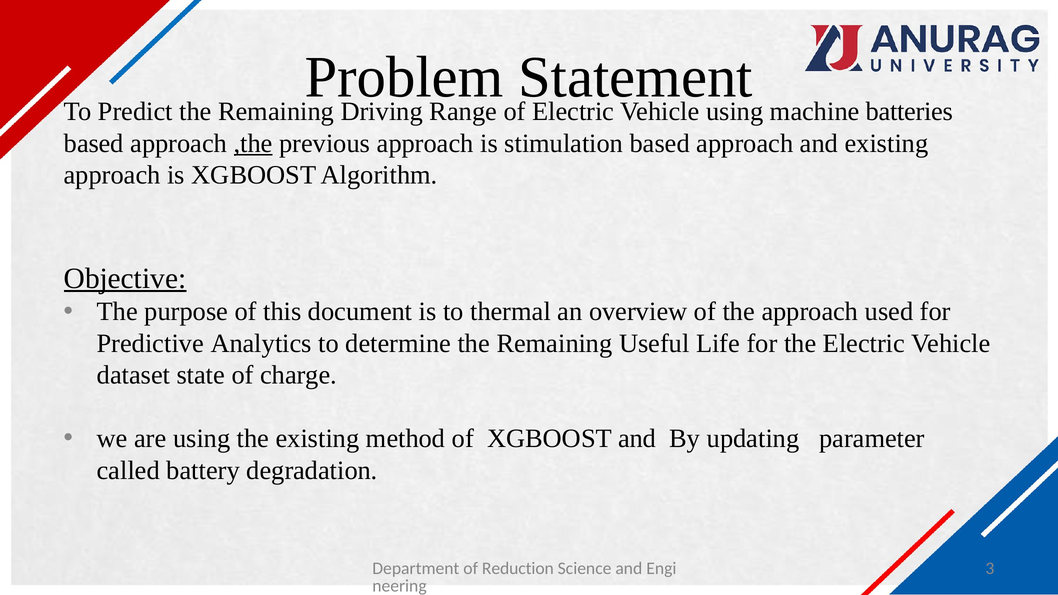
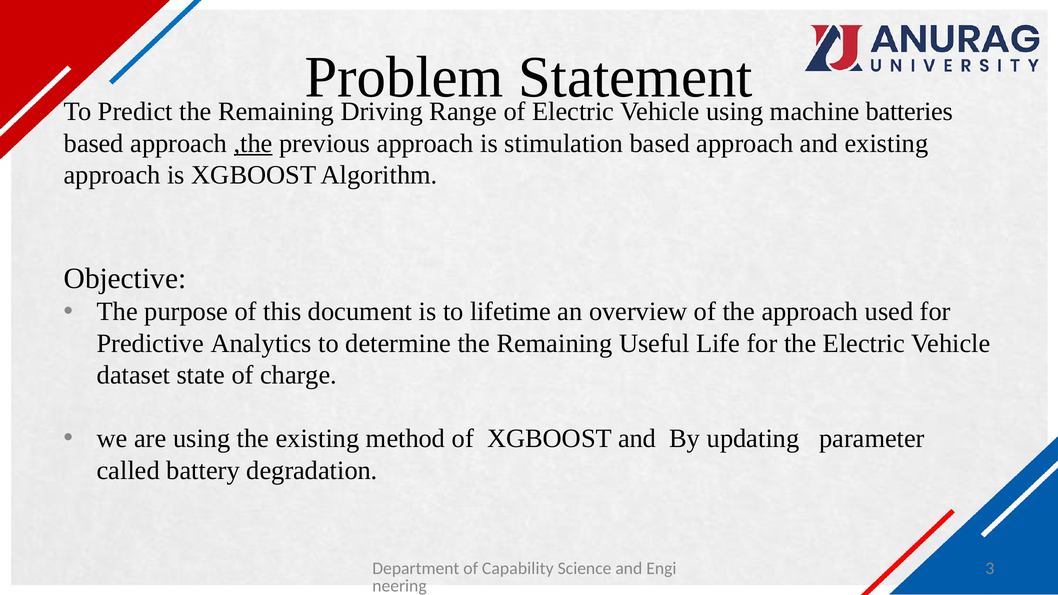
Objective underline: present -> none
thermal: thermal -> lifetime
Reduction: Reduction -> Capability
